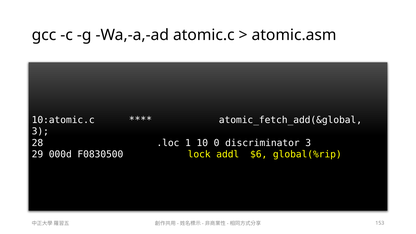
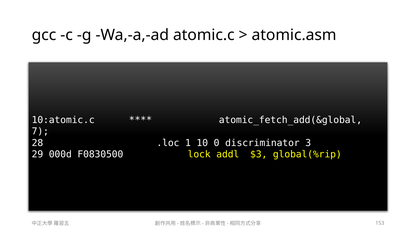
3 at (40, 131): 3 -> 7
$6: $6 -> $3
